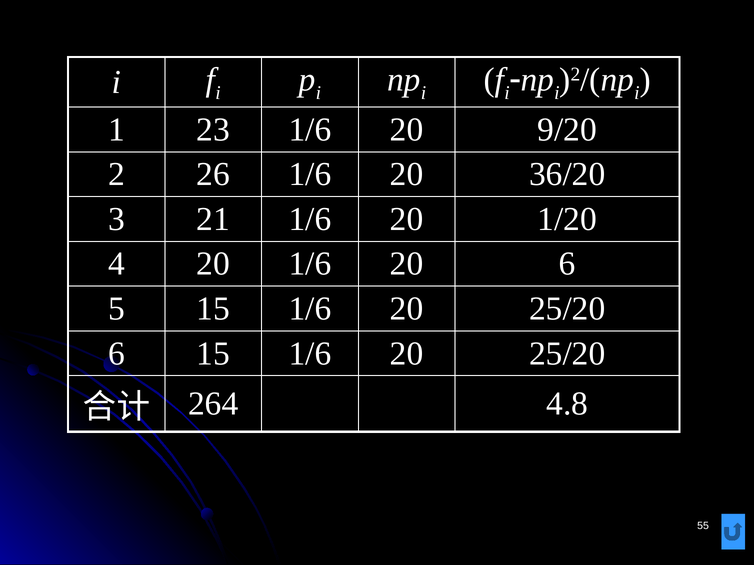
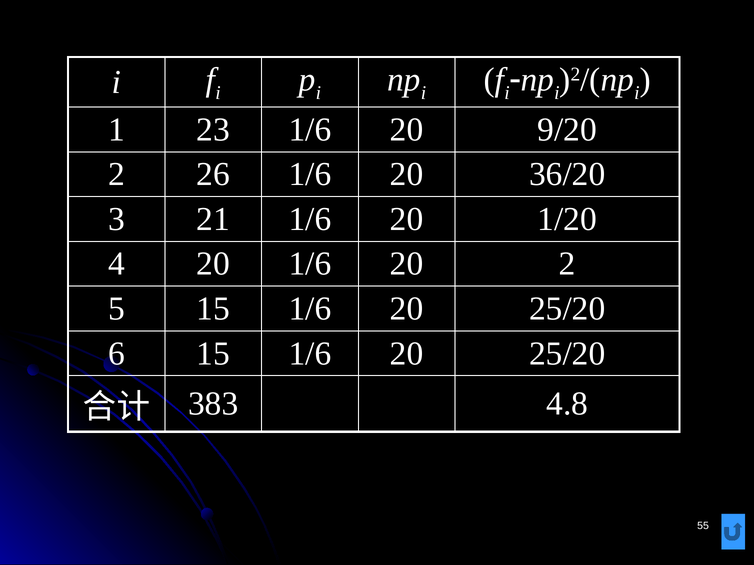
20 6: 6 -> 2
264: 264 -> 383
